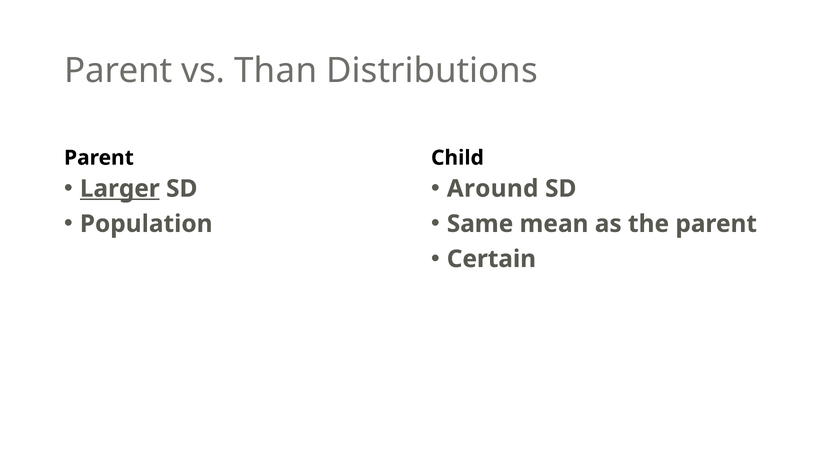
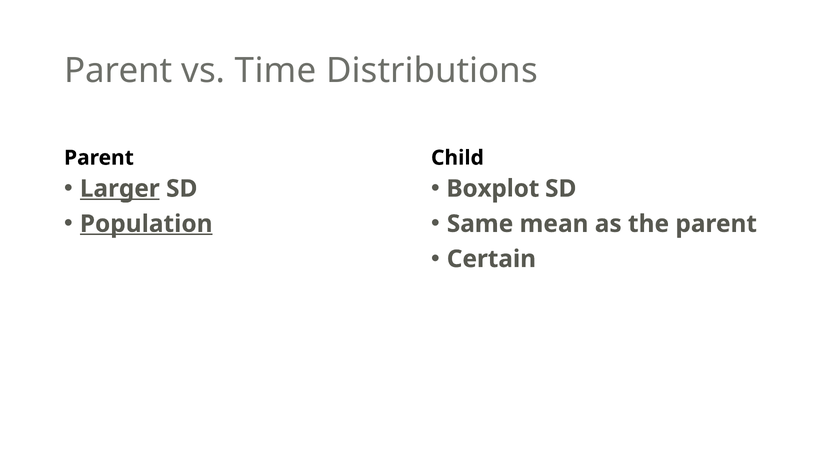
Than: Than -> Time
Around: Around -> Boxplot
Population underline: none -> present
